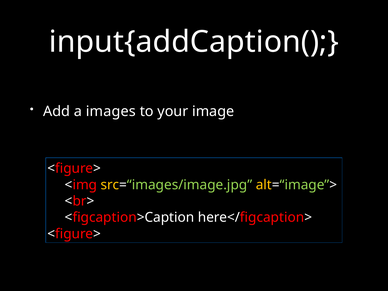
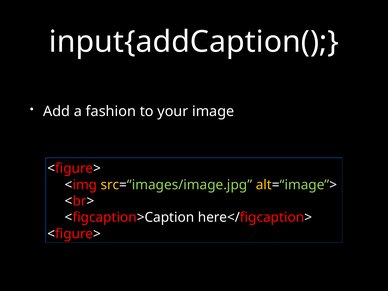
images: images -> fashion
